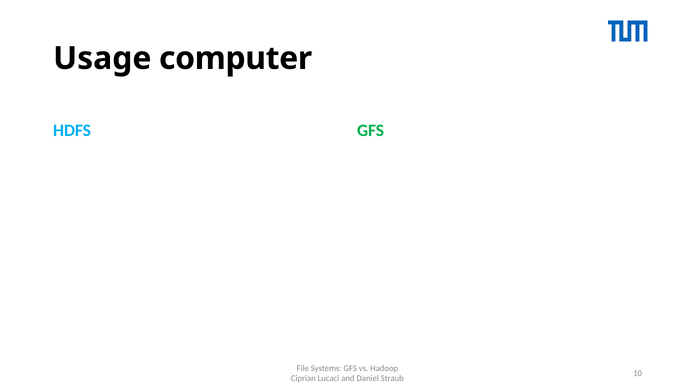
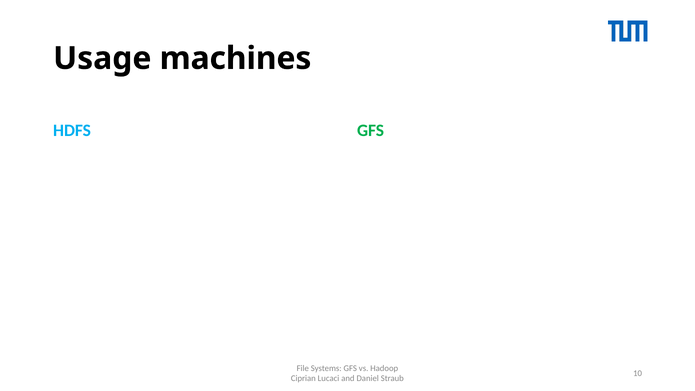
computer: computer -> machines
